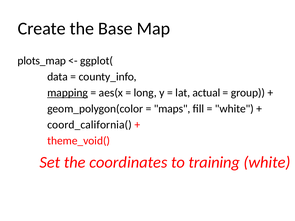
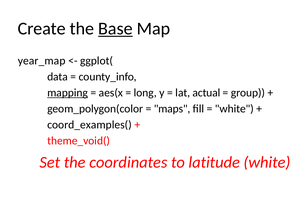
Base underline: none -> present
plots_map: plots_map -> year_map
coord_california(: coord_california( -> coord_examples(
training: training -> latitude
